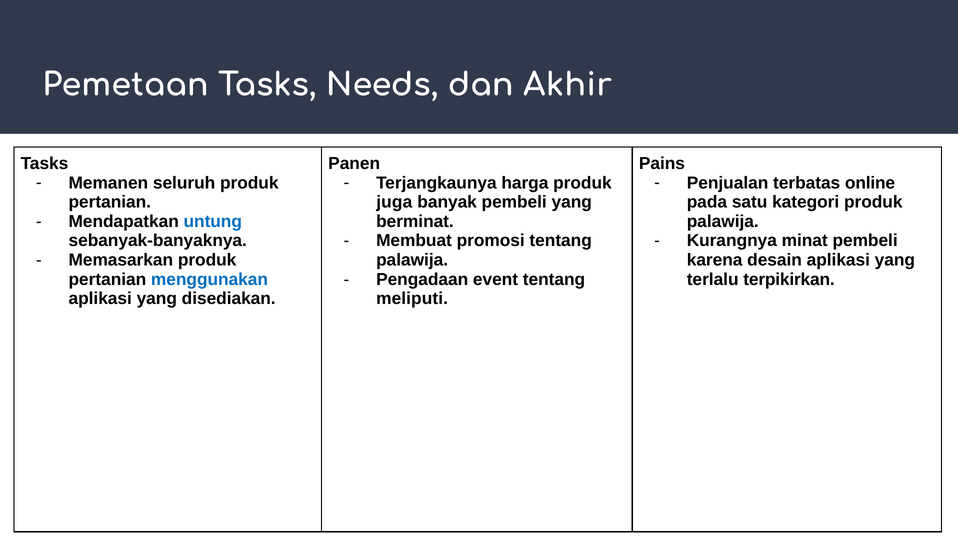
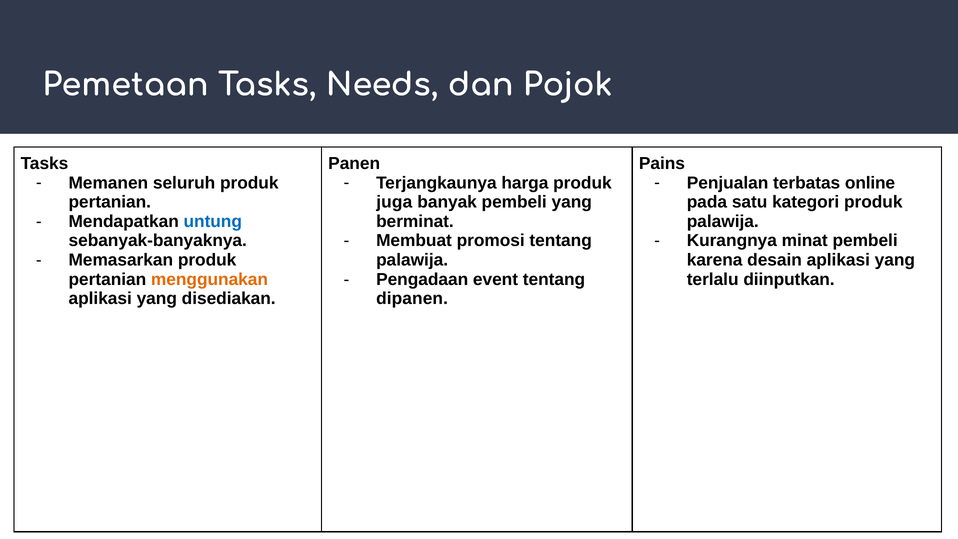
Akhir: Akhir -> Pojok
menggunakan colour: blue -> orange
terpikirkan: terpikirkan -> diinputkan
meliputi: meliputi -> dipanen
